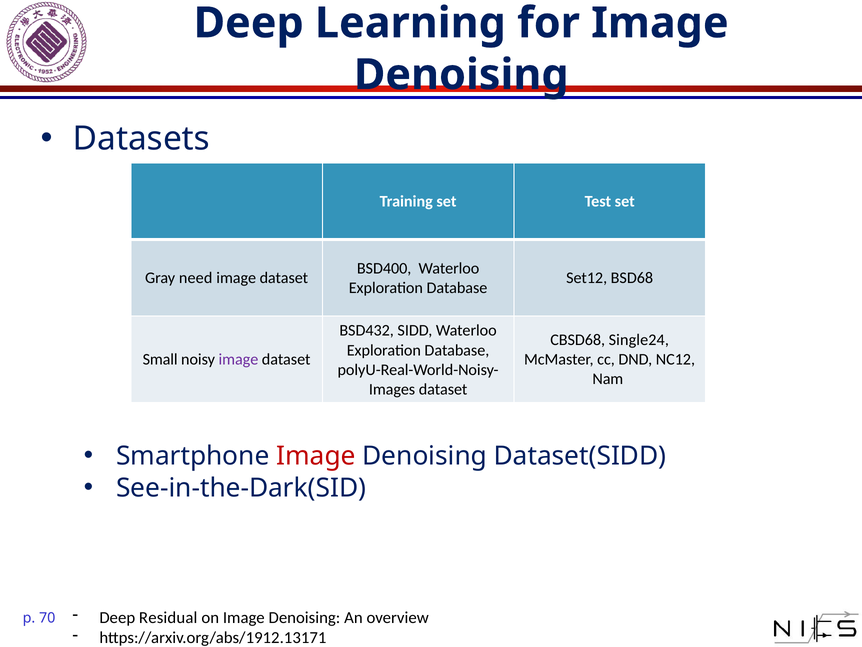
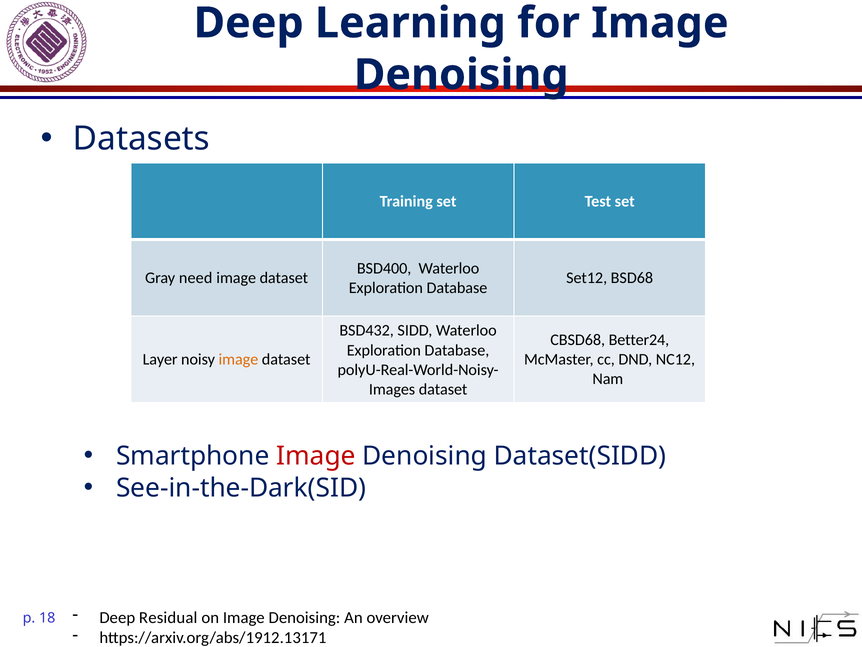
Single24: Single24 -> Better24
Small: Small -> Layer
image at (238, 359) colour: purple -> orange
70: 70 -> 18
